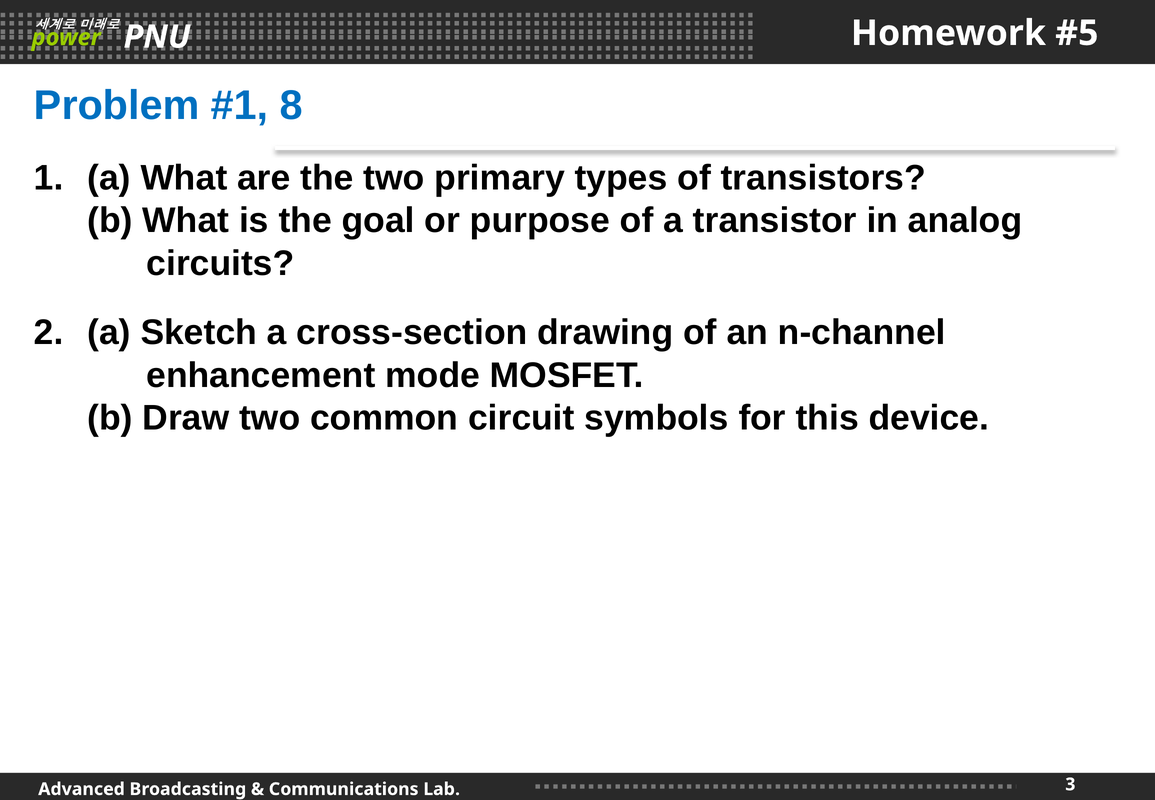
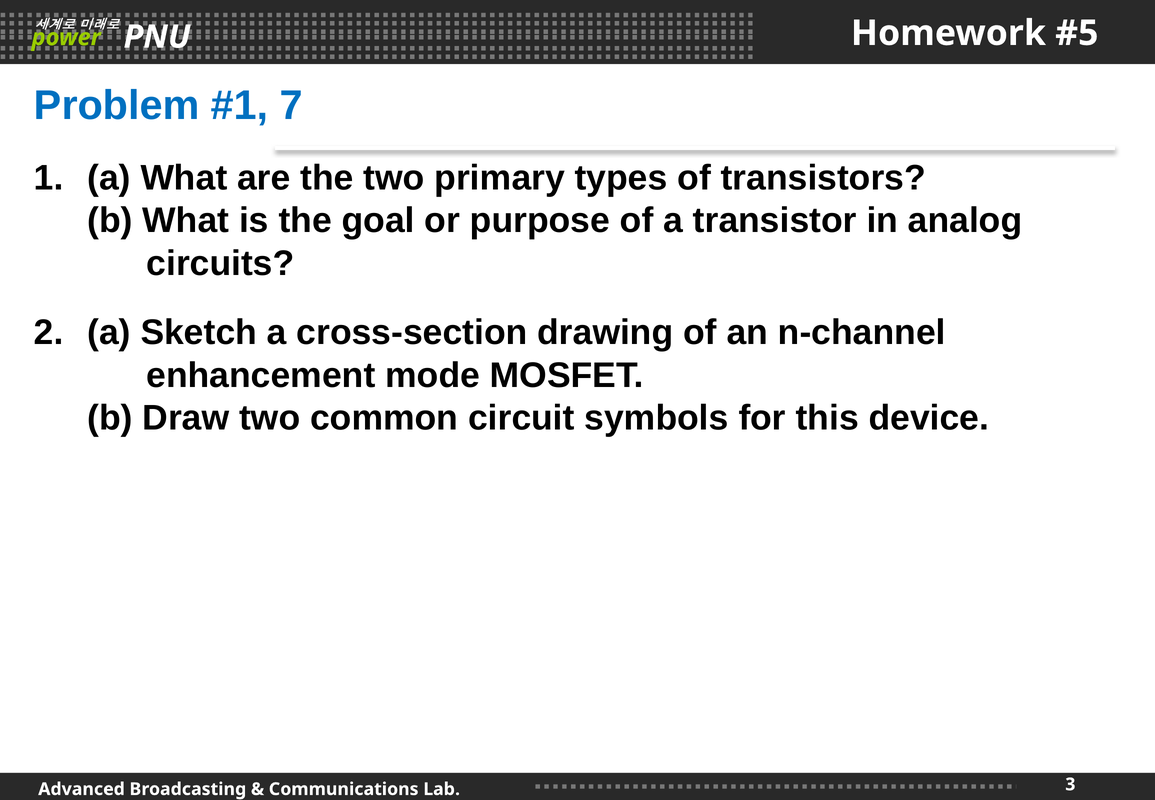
8: 8 -> 7
